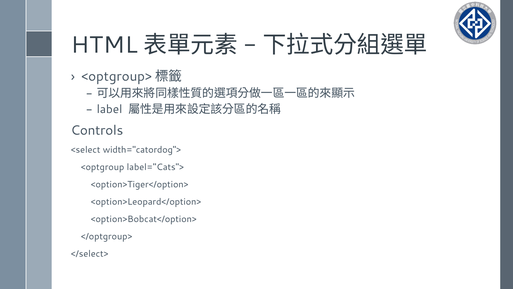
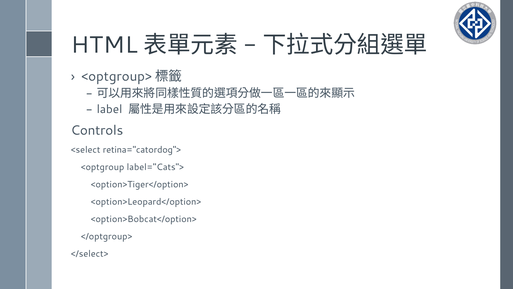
width="catordog">: width="catordog"> -> retina="catordog">
